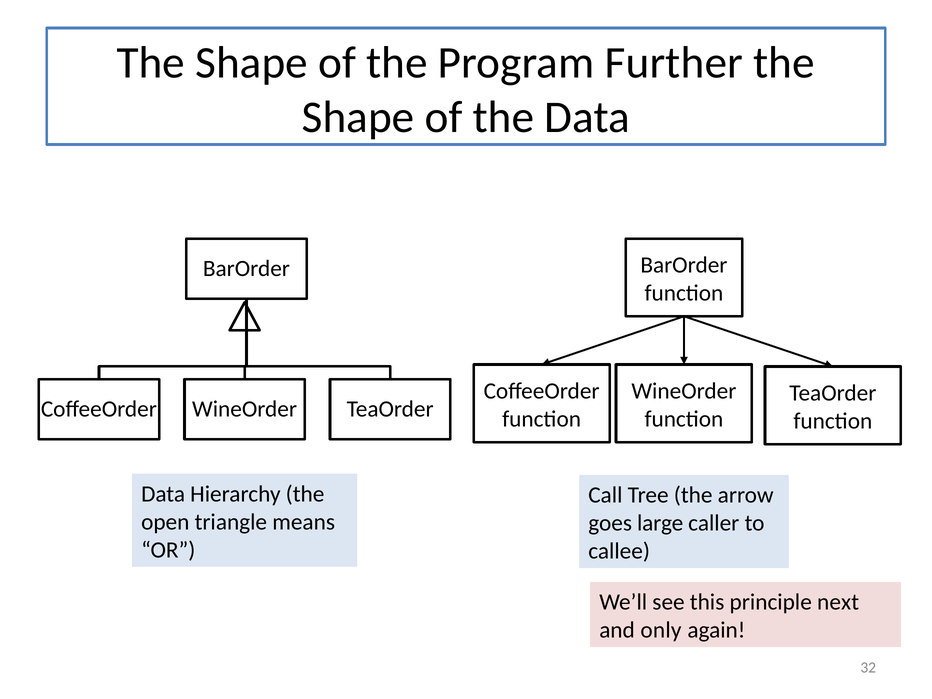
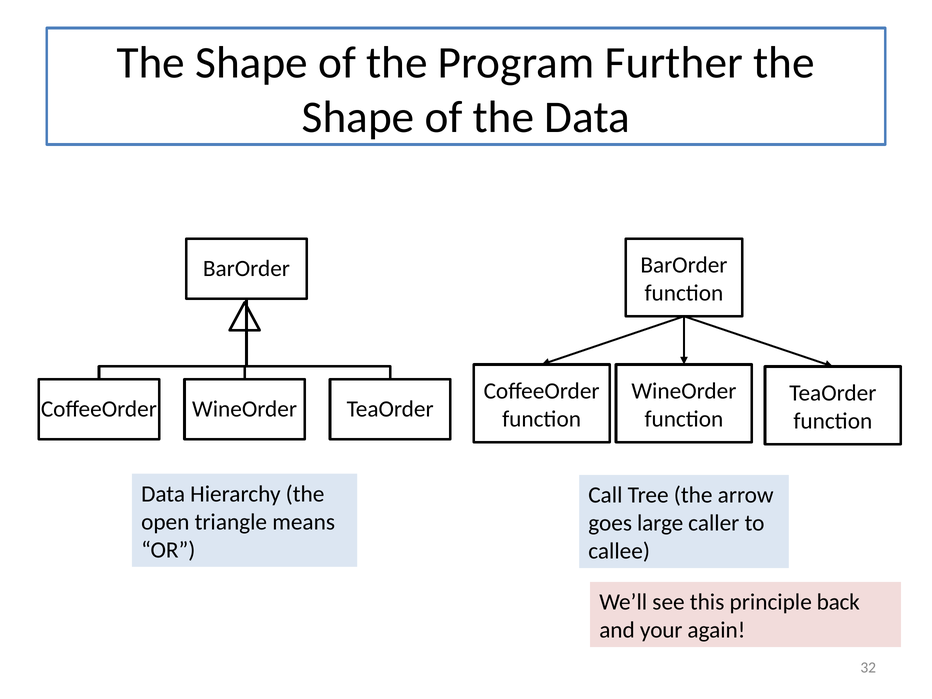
next: next -> back
only: only -> your
